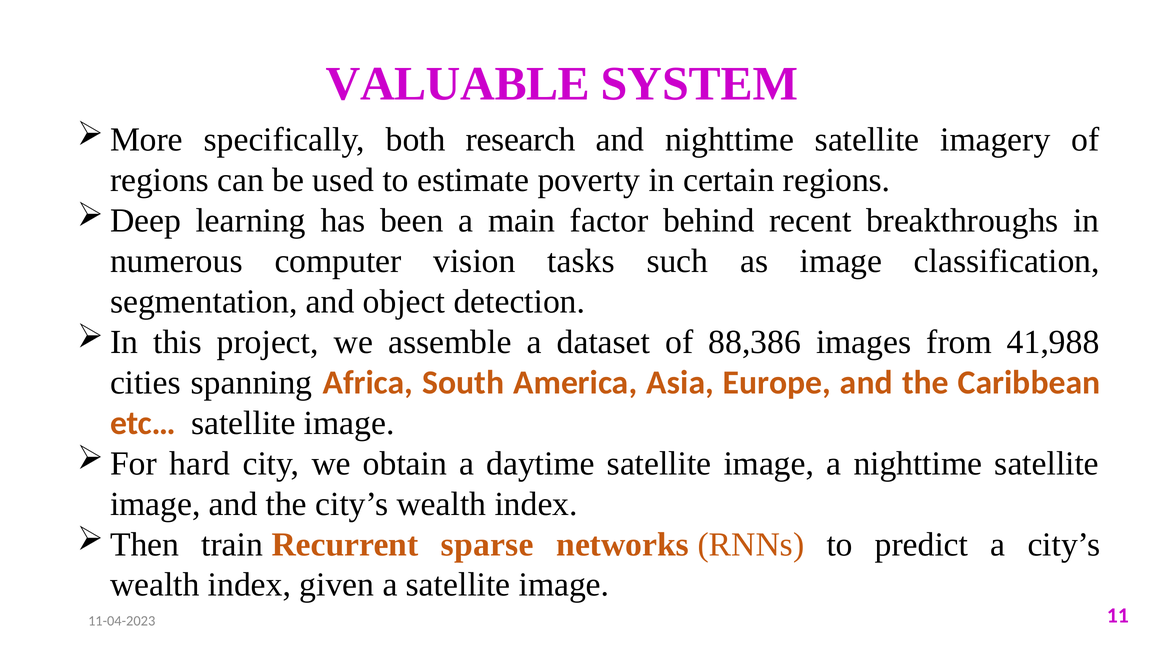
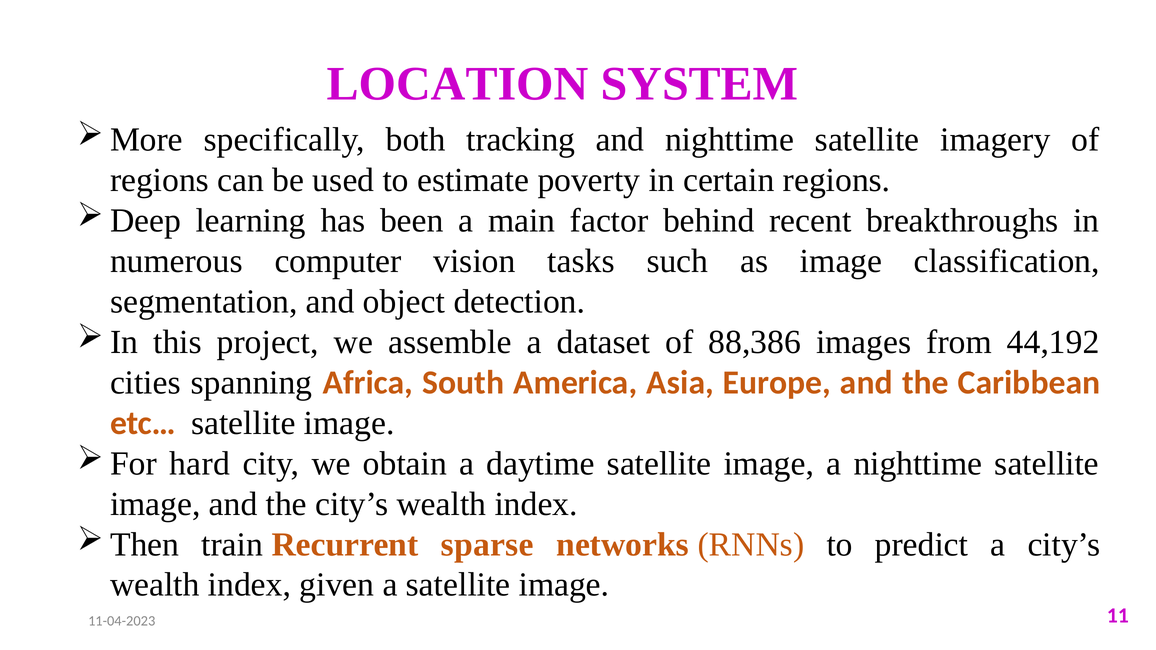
VALUABLE: VALUABLE -> LOCATION
research: research -> tracking
41,988: 41,988 -> 44,192
